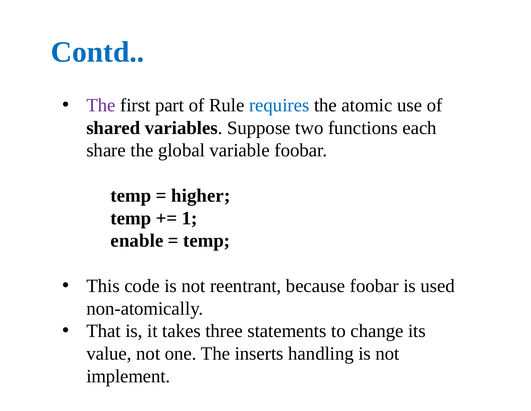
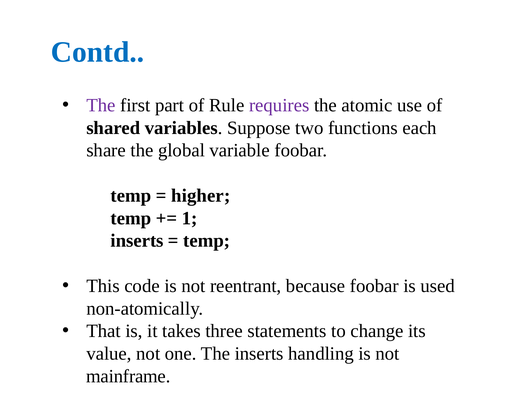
requires colour: blue -> purple
enable at (137, 240): enable -> inserts
implement: implement -> mainframe
